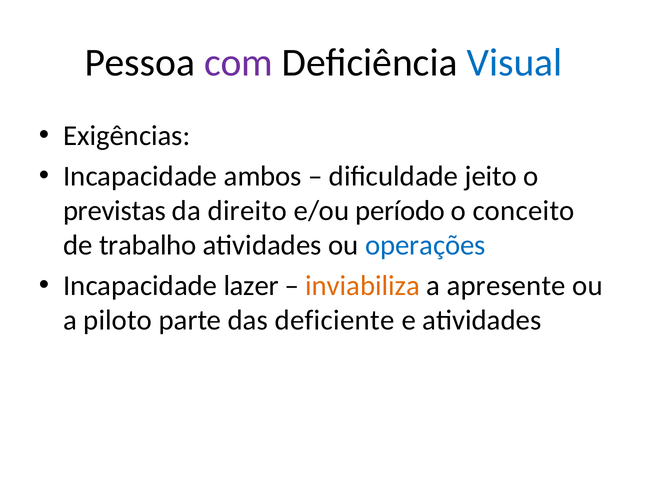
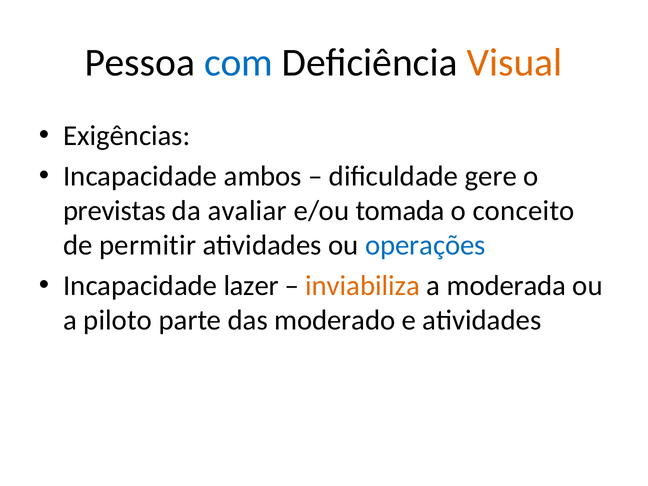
com colour: purple -> blue
Visual colour: blue -> orange
jeito: jeito -> gere
direito: direito -> avaliar
período: período -> tomada
trabalho: trabalho -> permitir
apresente: apresente -> moderada
deficiente: deficiente -> moderado
